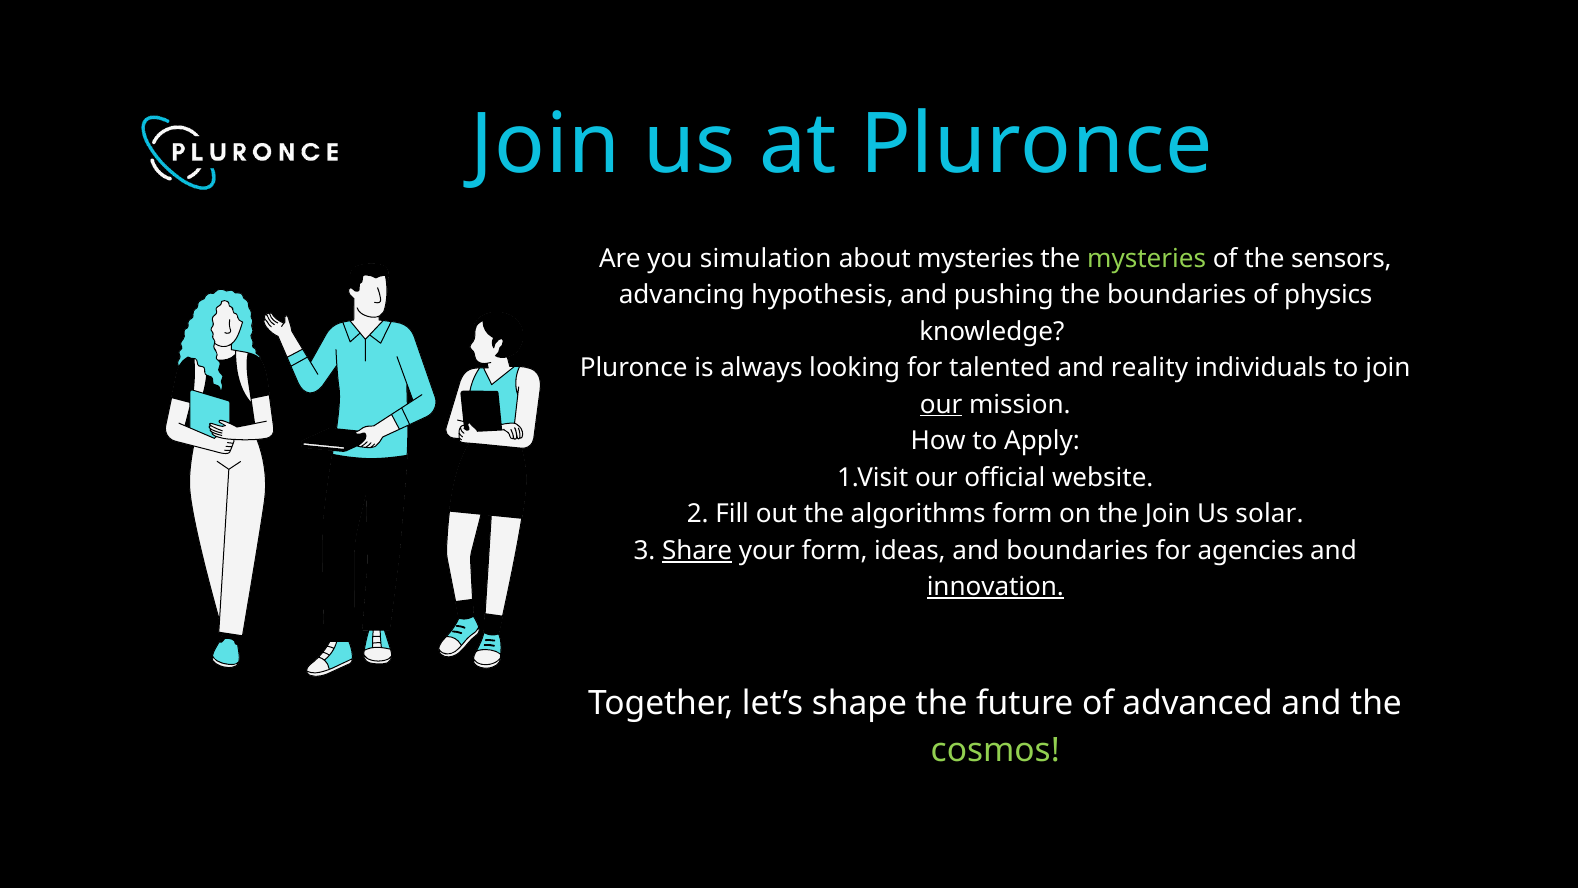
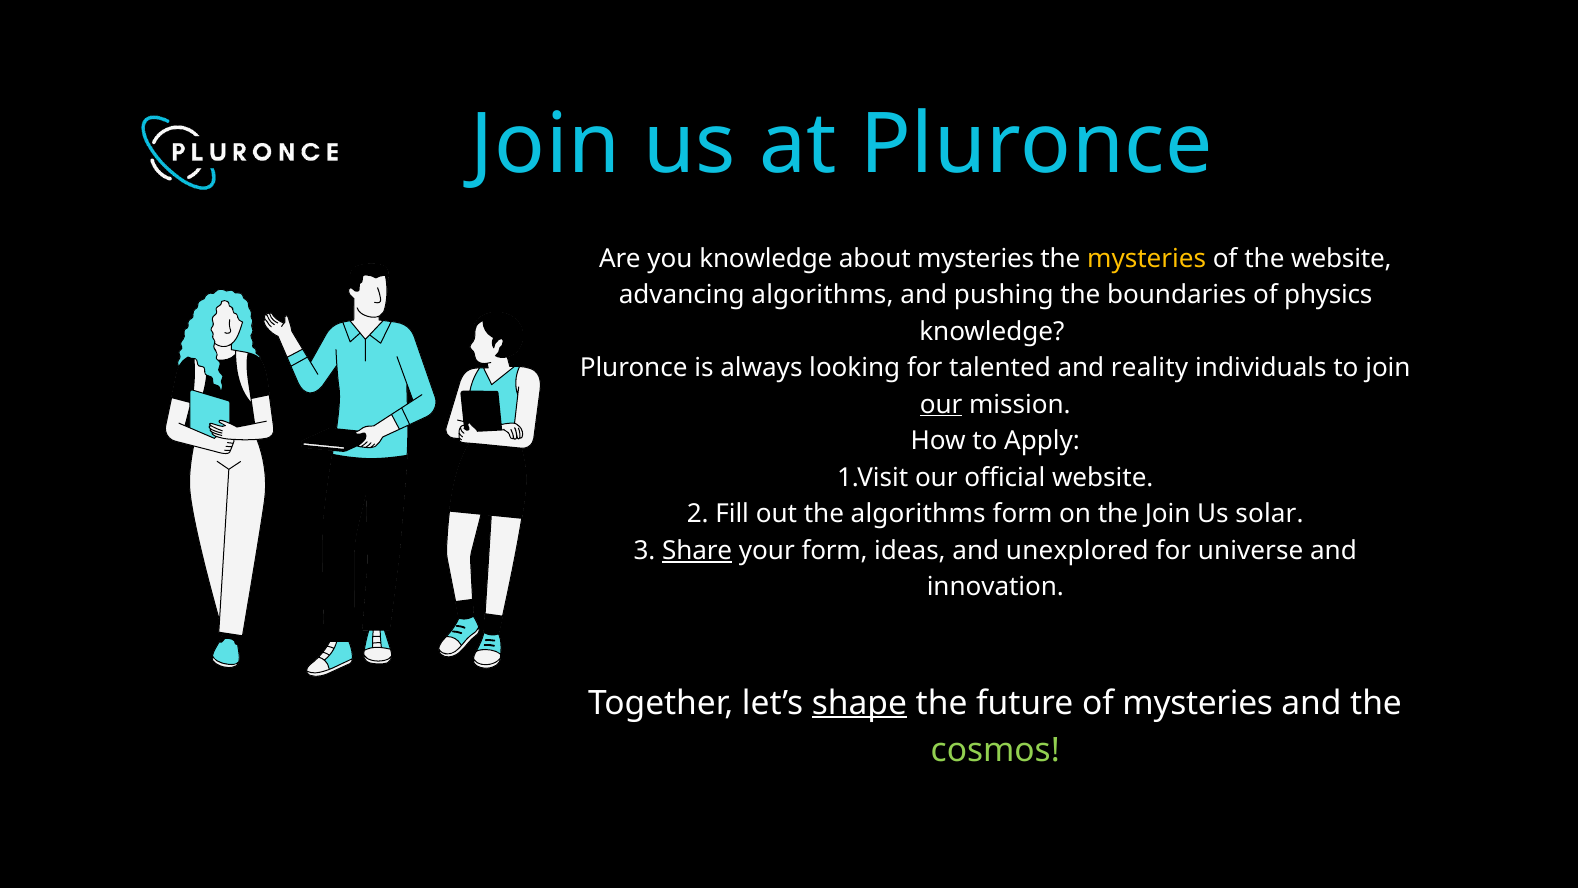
you simulation: simulation -> knowledge
mysteries at (1147, 258) colour: light green -> yellow
the sensors: sensors -> website
advancing hypothesis: hypothesis -> algorithms
and boundaries: boundaries -> unexplored
agencies: agencies -> universe
innovation underline: present -> none
shape underline: none -> present
of advanced: advanced -> mysteries
